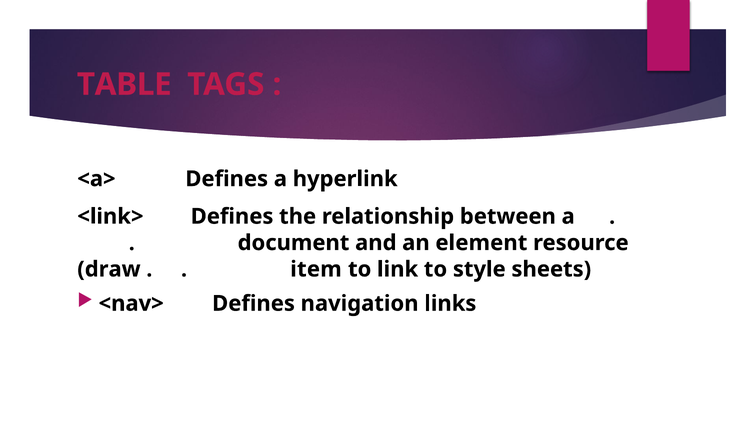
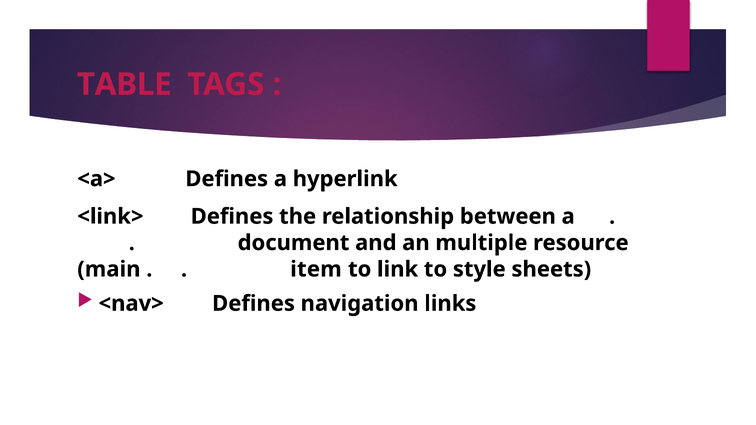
element: element -> multiple
draw: draw -> main
